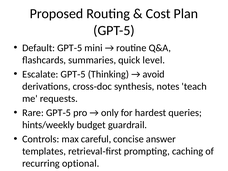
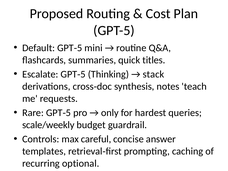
level: level -> titles
avoid: avoid -> stack
hints/weekly: hints/weekly -> scale/weekly
